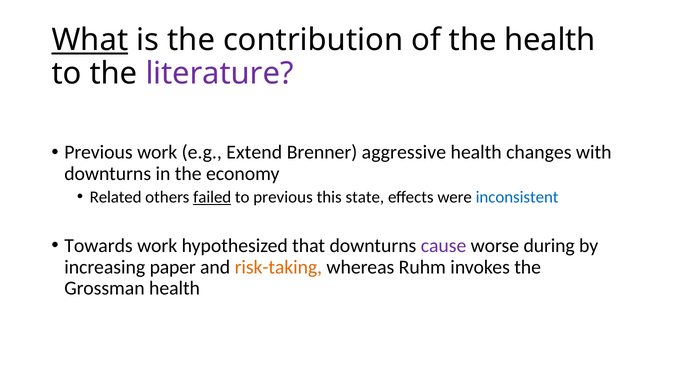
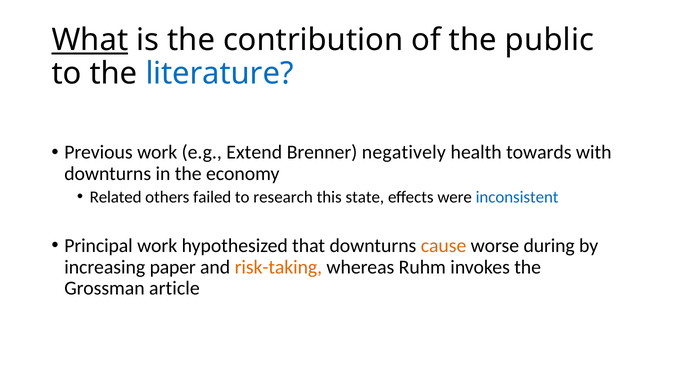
the health: health -> public
literature colour: purple -> blue
aggressive: aggressive -> negatively
changes: changes -> towards
failed underline: present -> none
to previous: previous -> research
Towards: Towards -> Principal
cause colour: purple -> orange
Grossman health: health -> article
